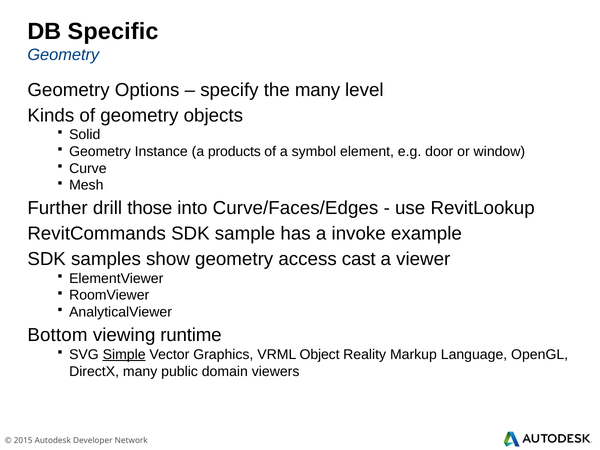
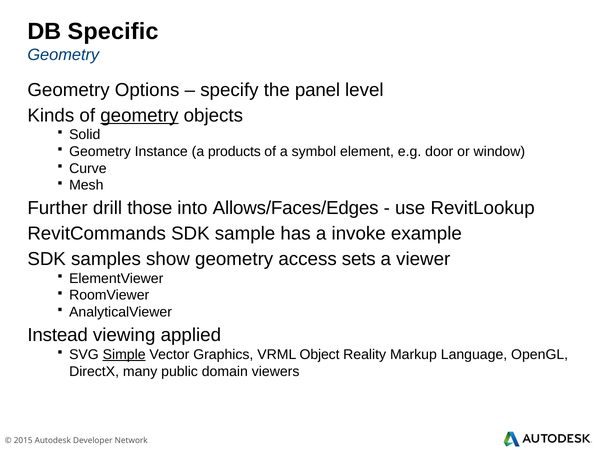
the many: many -> panel
geometry at (139, 115) underline: none -> present
Curve/Faces/Edges: Curve/Faces/Edges -> Allows/Faces/Edges
cast: cast -> sets
Bottom: Bottom -> Instead
runtime: runtime -> applied
